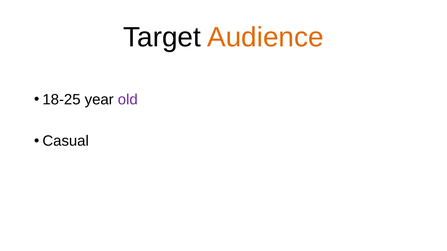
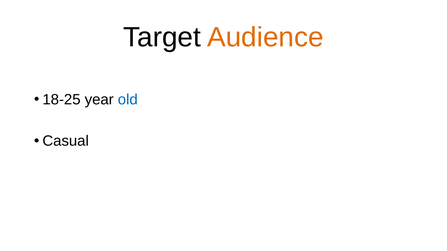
old colour: purple -> blue
